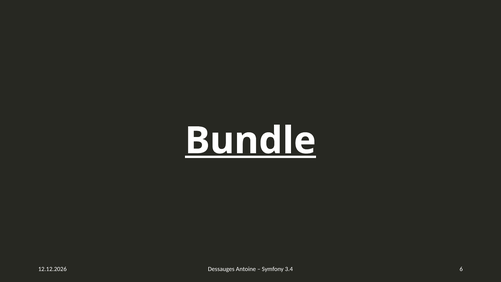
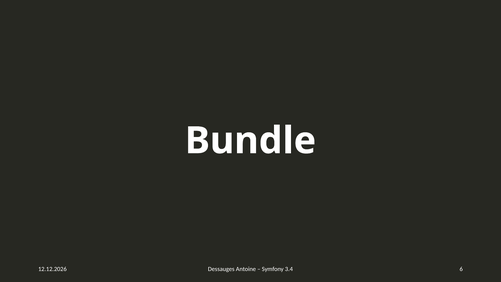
Bundle underline: present -> none
